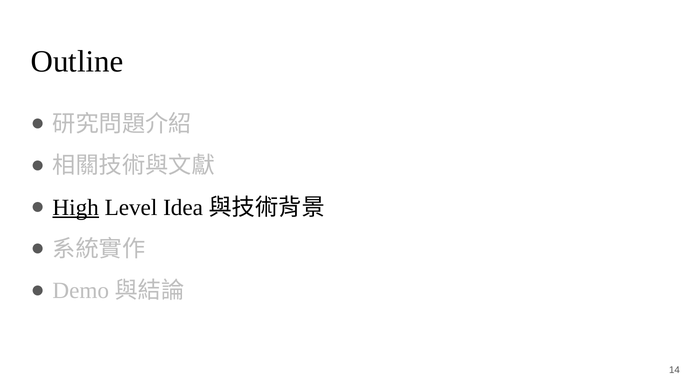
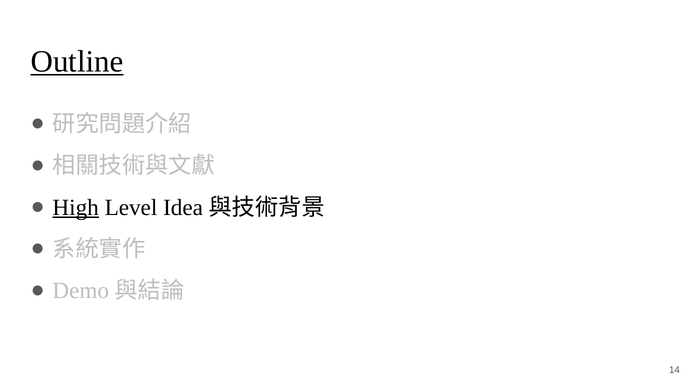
Outline underline: none -> present
